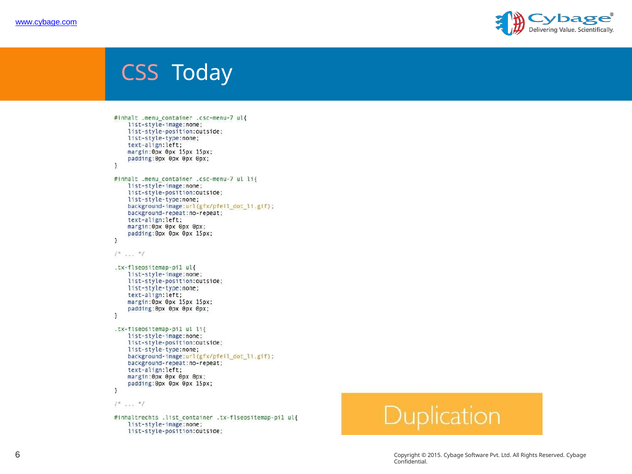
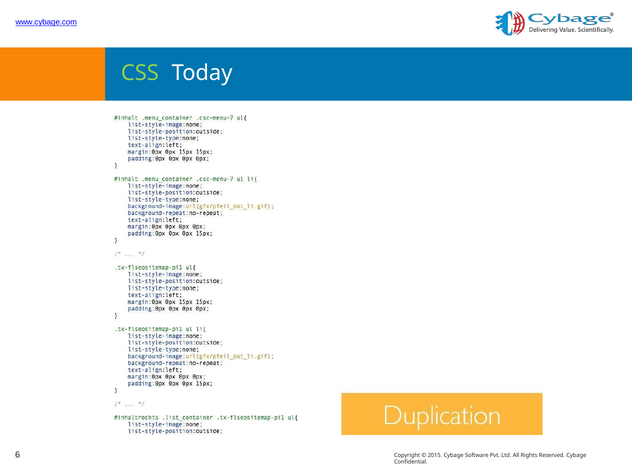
CSS colour: pink -> light green
